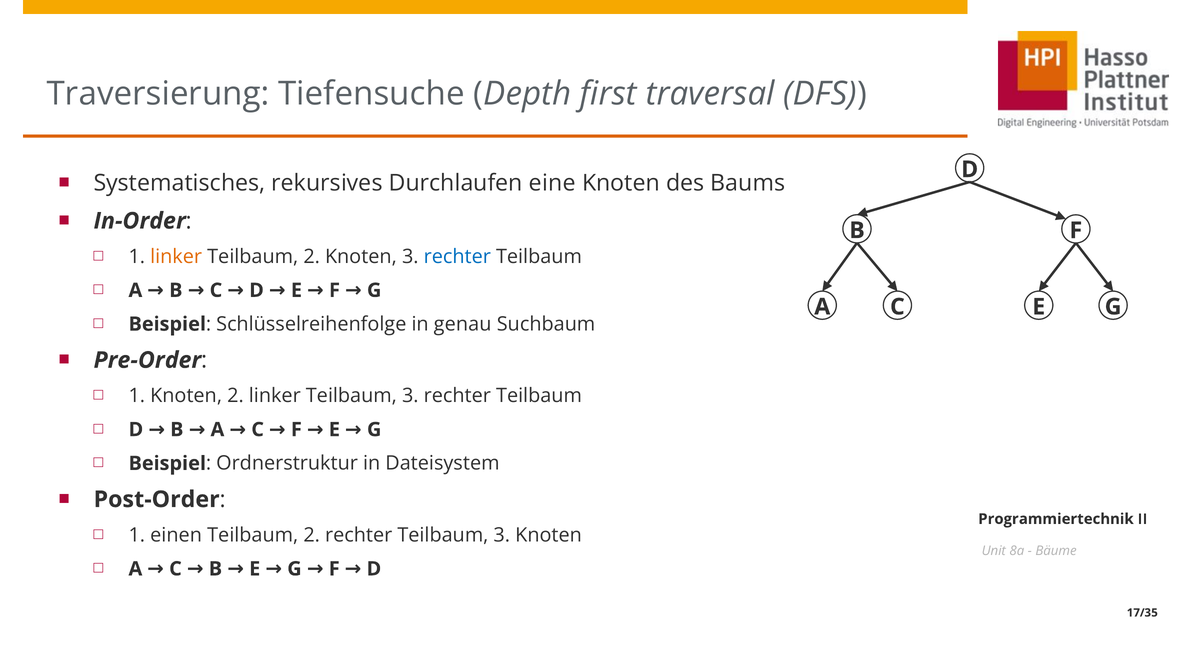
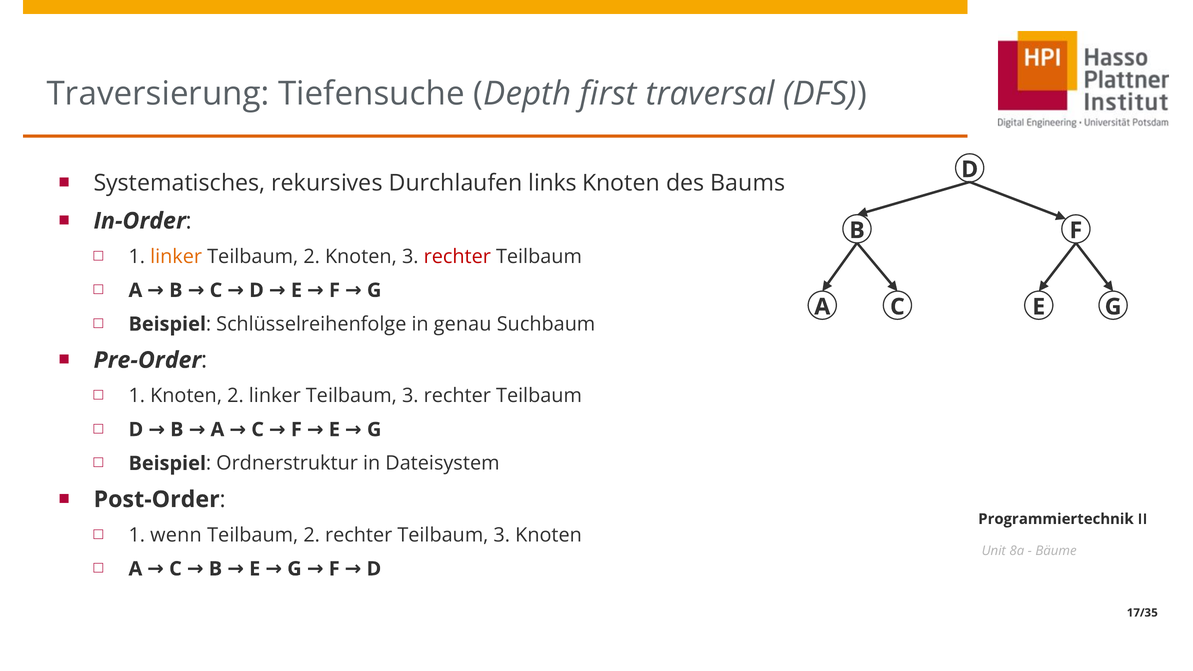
eine: eine -> links
rechter at (457, 257) colour: blue -> red
einen: einen -> wenn
